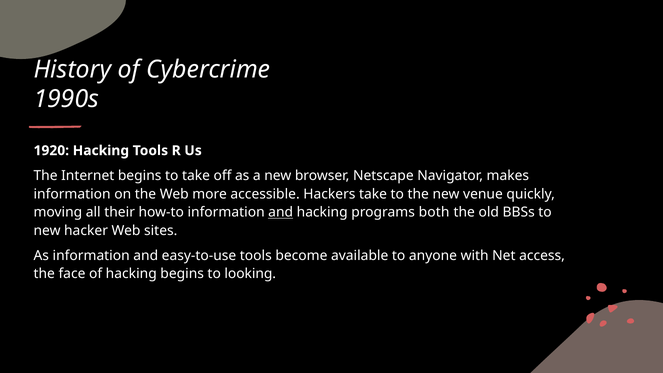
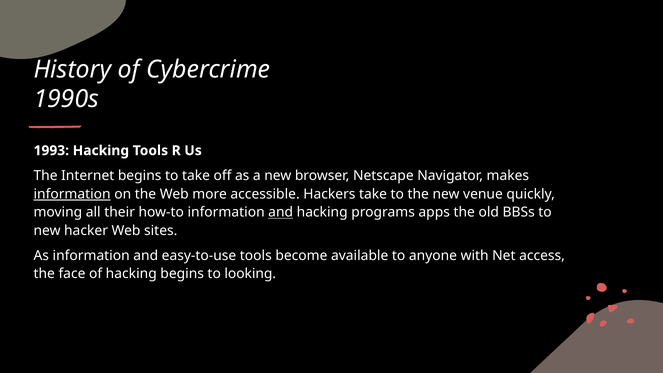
1920: 1920 -> 1993
information at (72, 194) underline: none -> present
both: both -> apps
